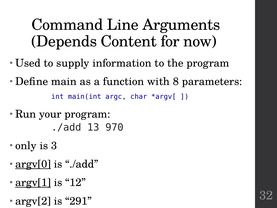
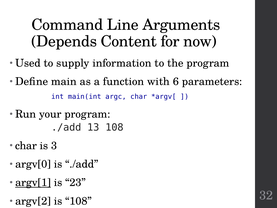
8: 8 -> 6
13 970: 970 -> 108
only at (26, 145): only -> char
argv[0 underline: present -> none
12: 12 -> 23
is 291: 291 -> 108
